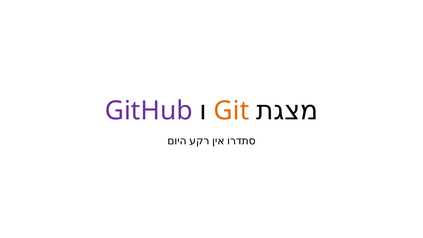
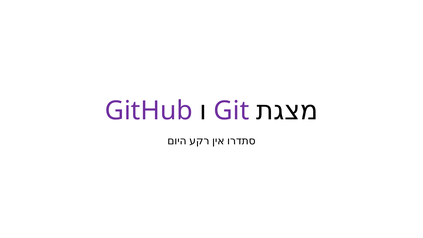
Git colour: orange -> purple
